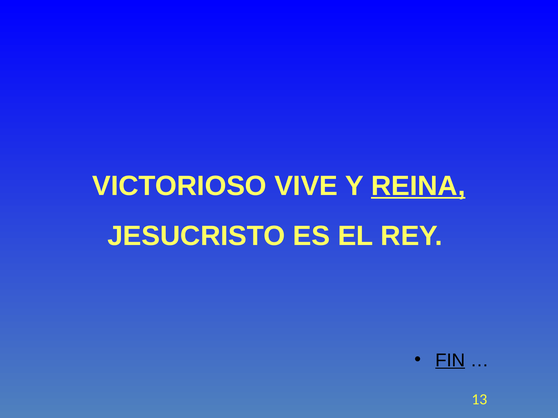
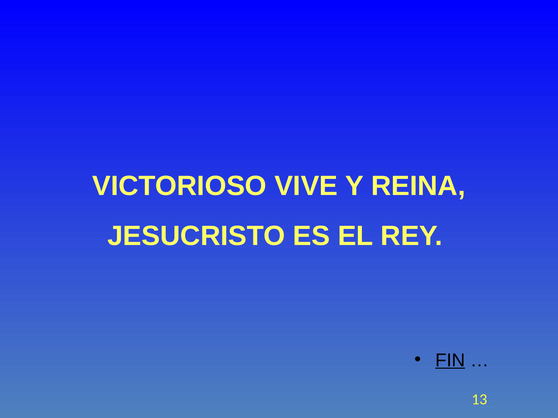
REINA underline: present -> none
